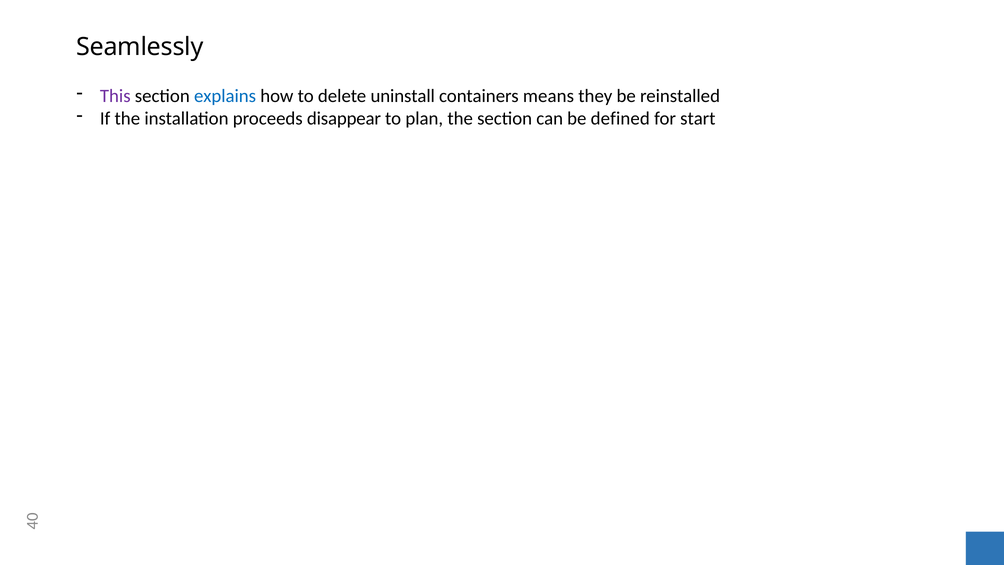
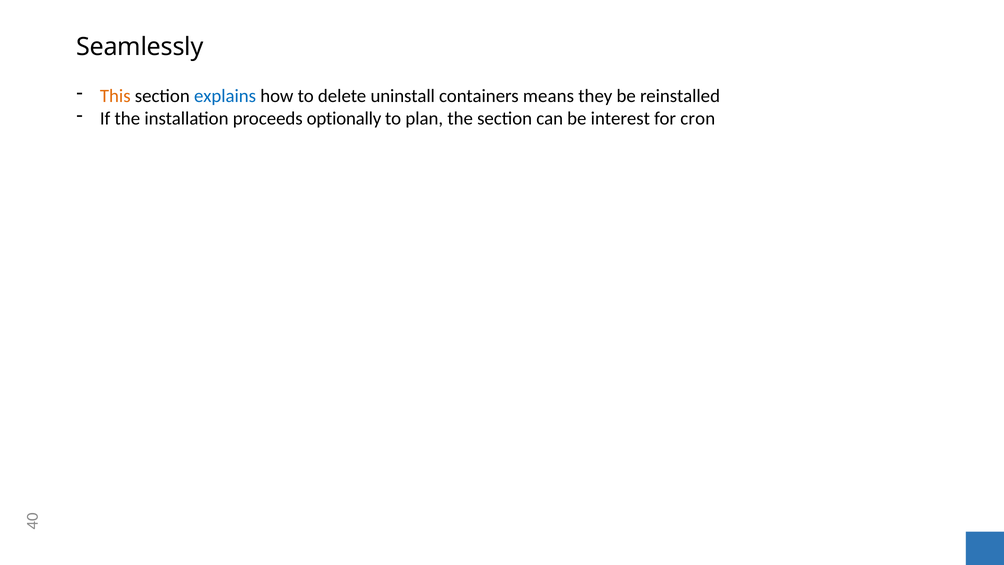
This colour: purple -> orange
disappear: disappear -> optionally
defined: defined -> interest
start: start -> cron
